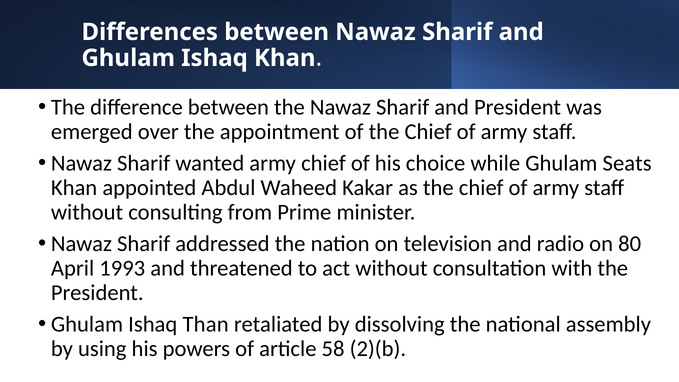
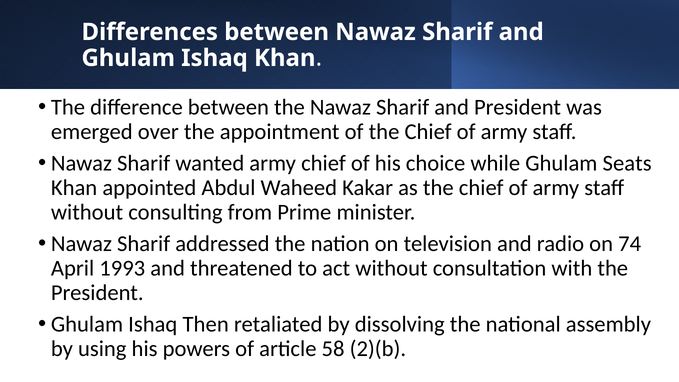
80: 80 -> 74
Than: Than -> Then
